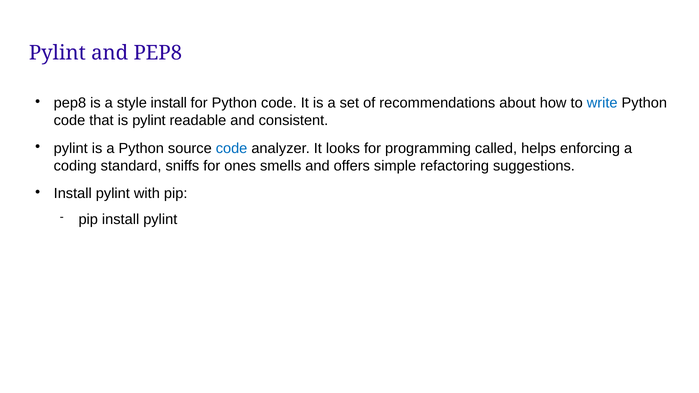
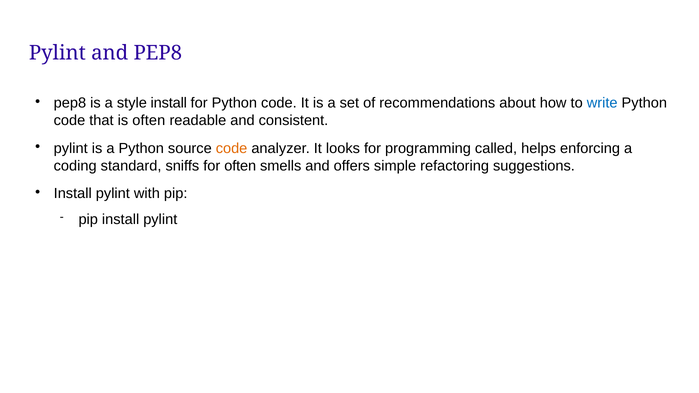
is pylint: pylint -> often
code at (232, 148) colour: blue -> orange
for ones: ones -> often
